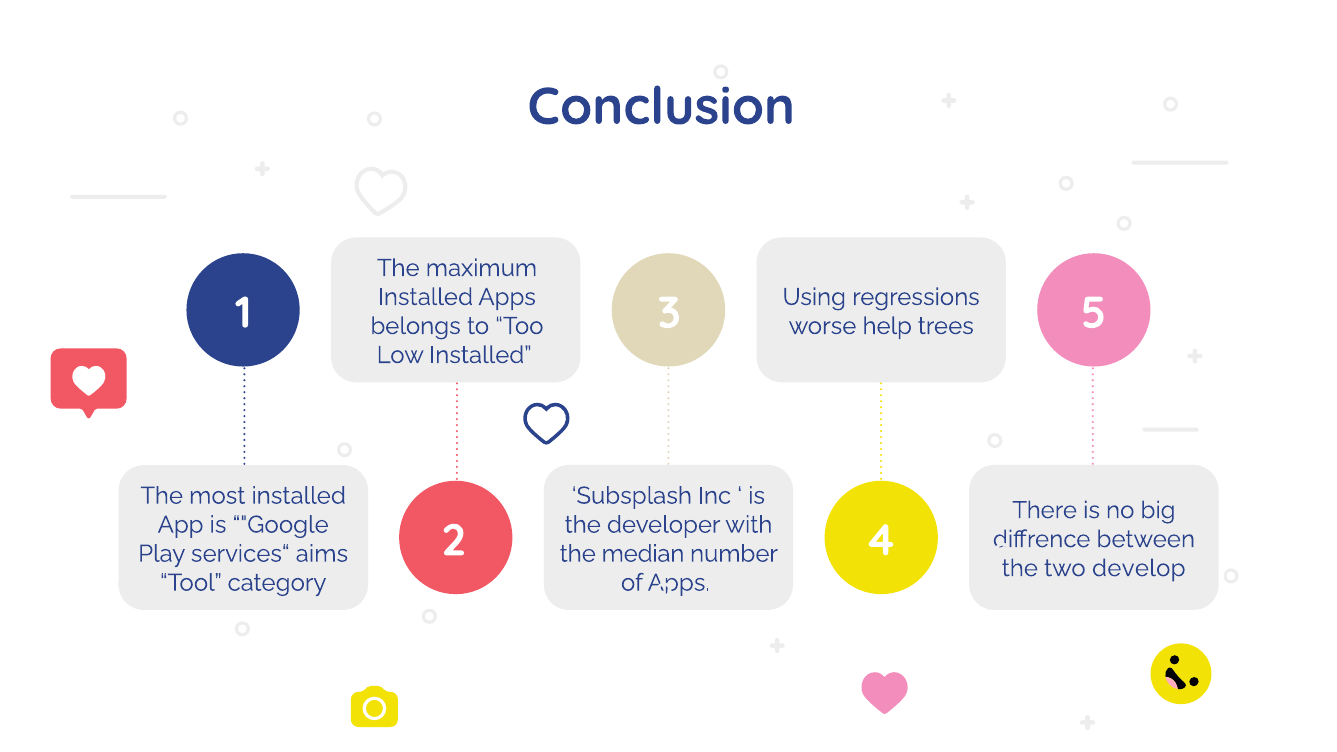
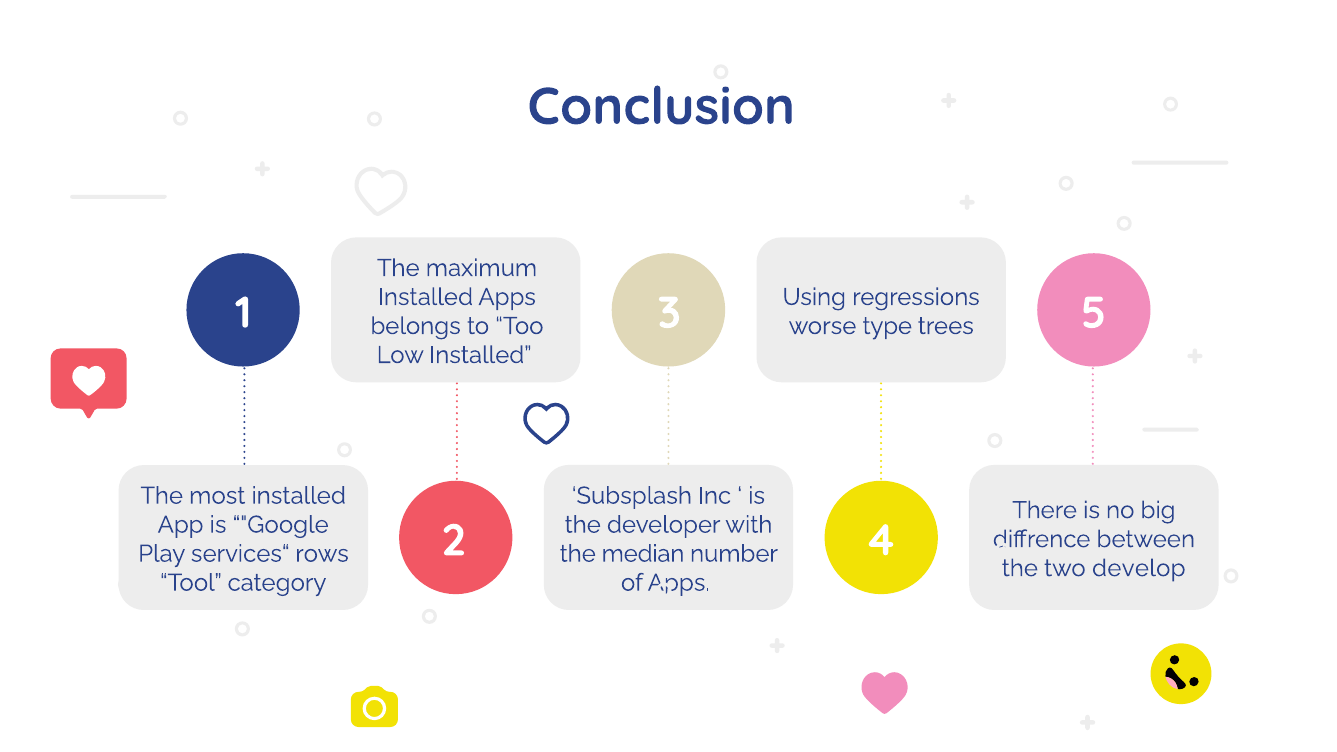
help: help -> type
aims: aims -> rows
